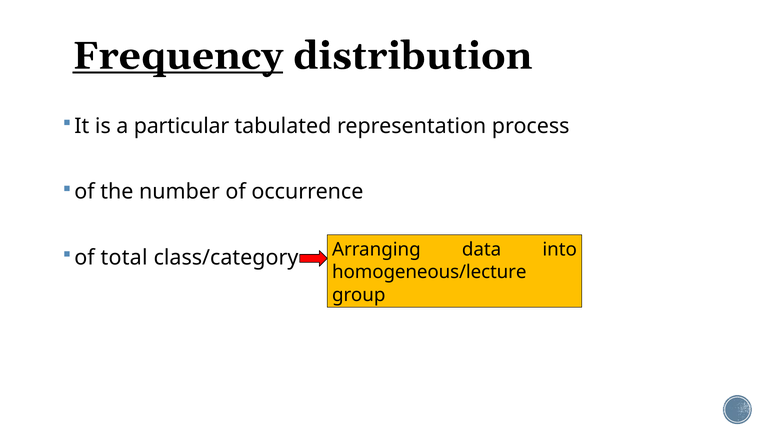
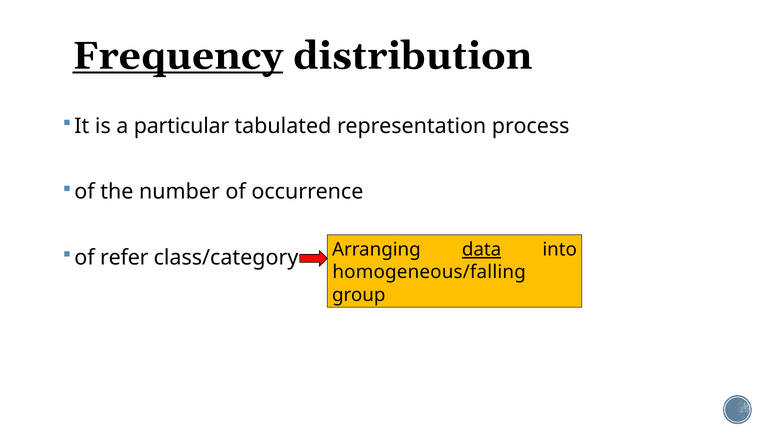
total: total -> refer
data underline: none -> present
homogeneous/lecture: homogeneous/lecture -> homogeneous/falling
